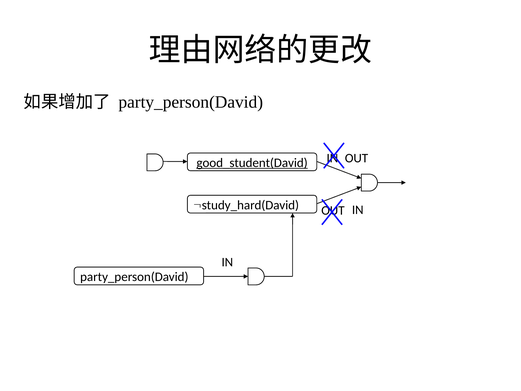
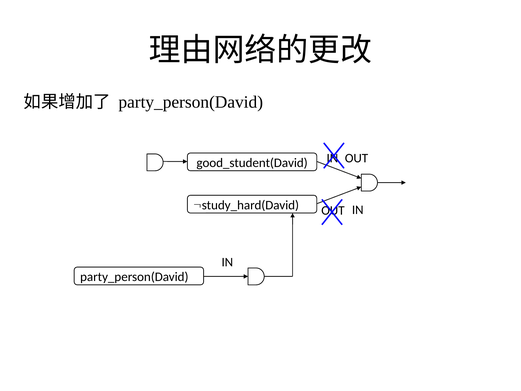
good_student(David underline: present -> none
